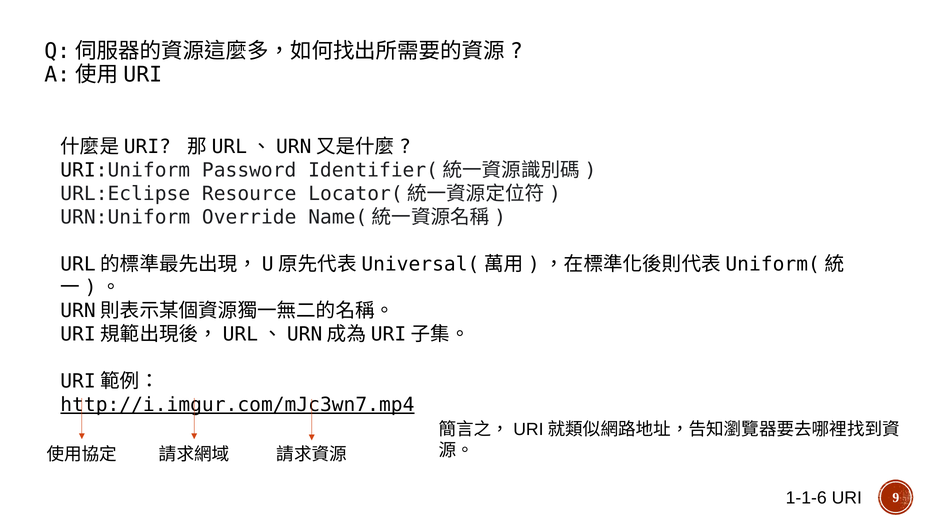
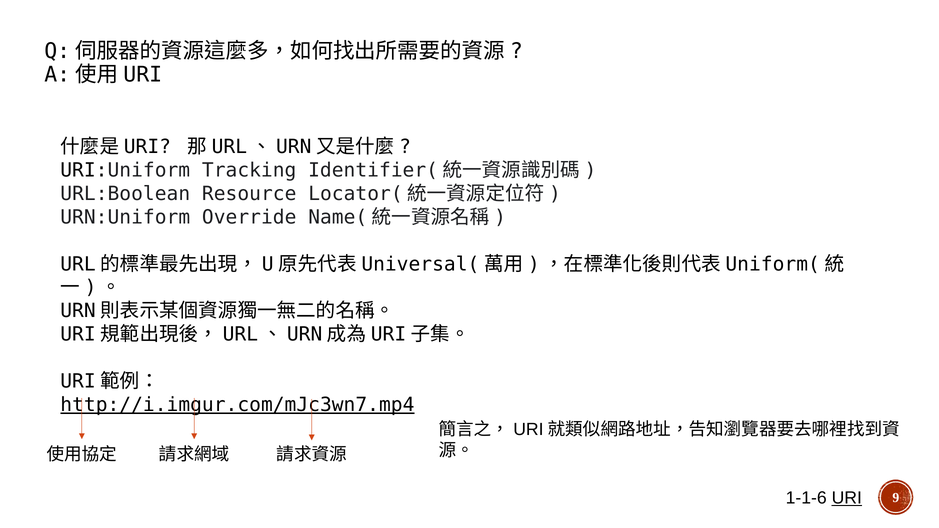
Password: Password -> Tracking
URL:Eclipse: URL:Eclipse -> URL:Boolean
URI underline: none -> present
